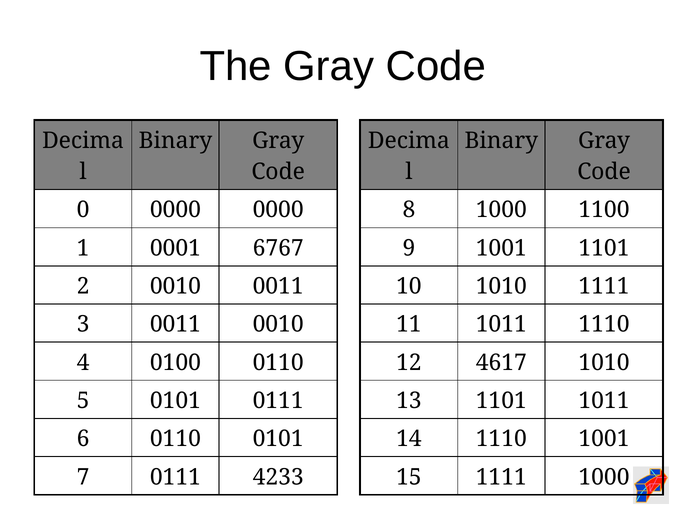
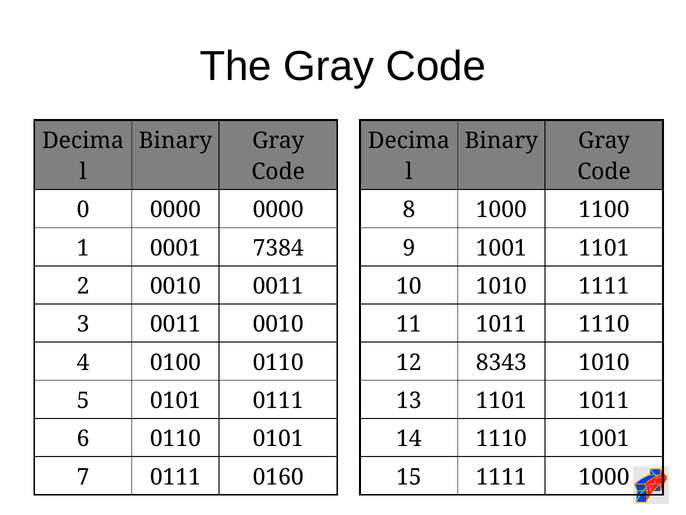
6767: 6767 -> 7384
4617: 4617 -> 8343
4233: 4233 -> 0160
